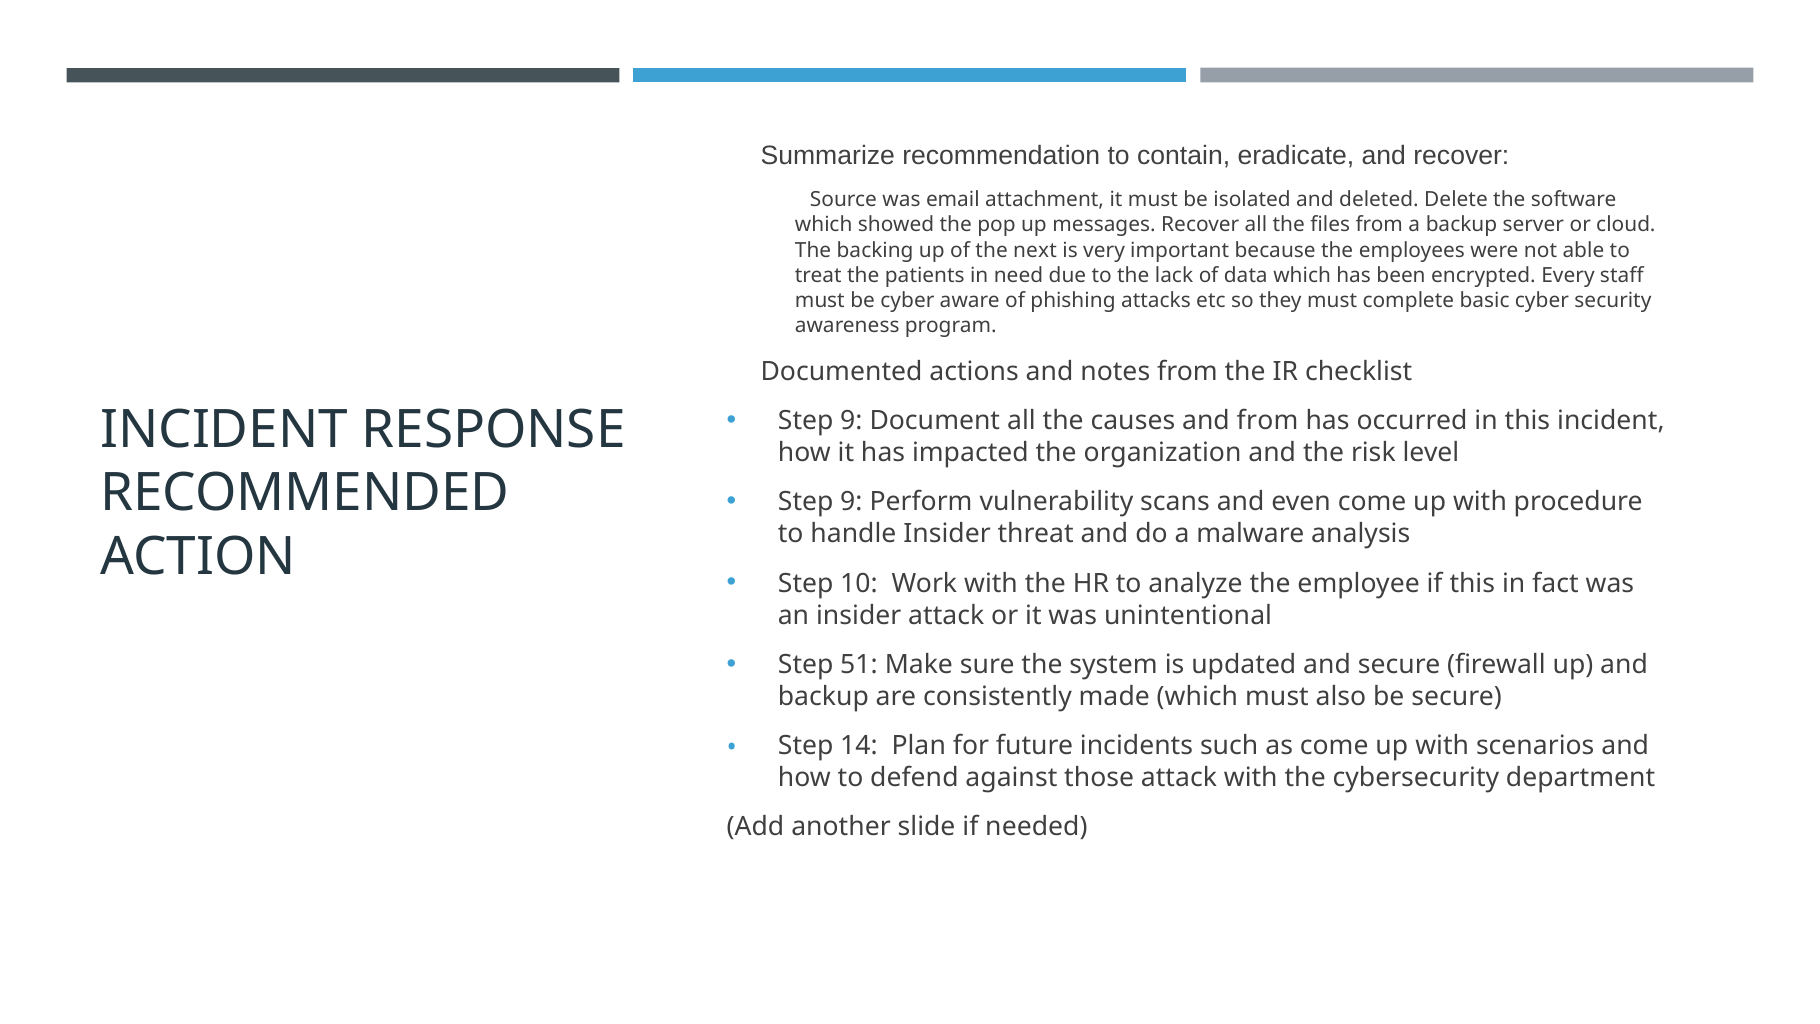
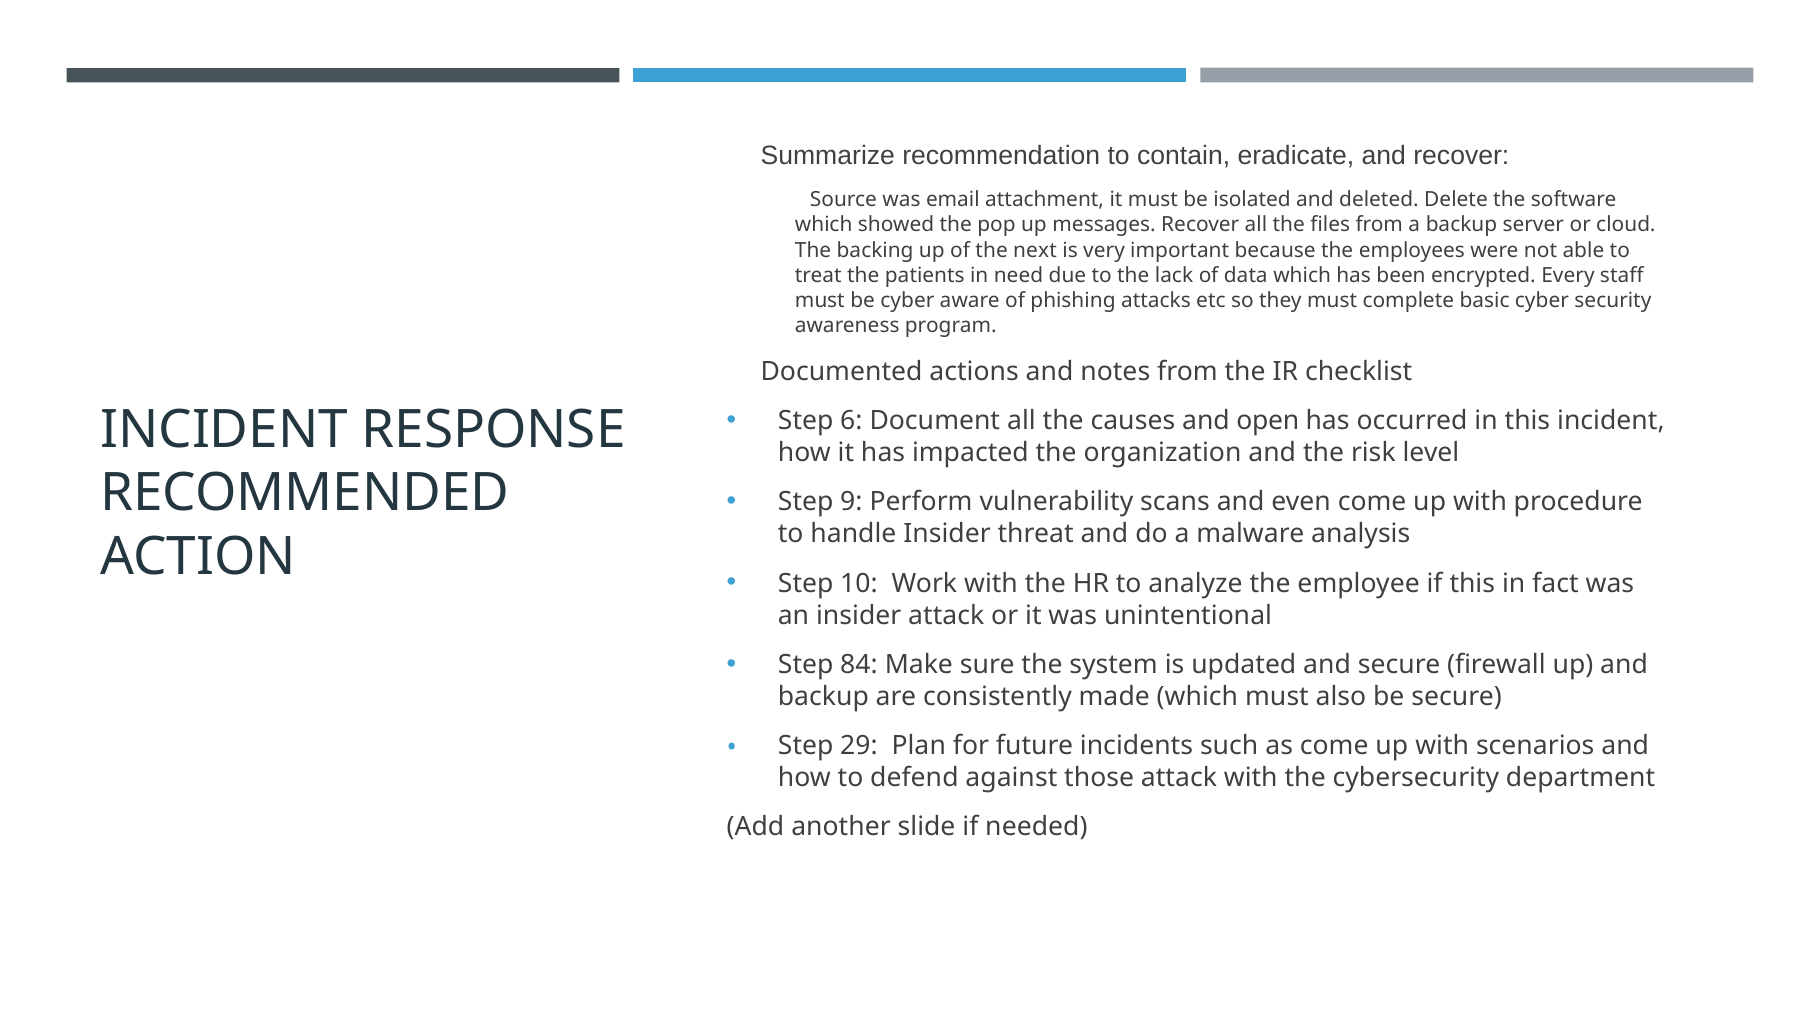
9 at (851, 421): 9 -> 6
and from: from -> open
51: 51 -> 84
14: 14 -> 29
